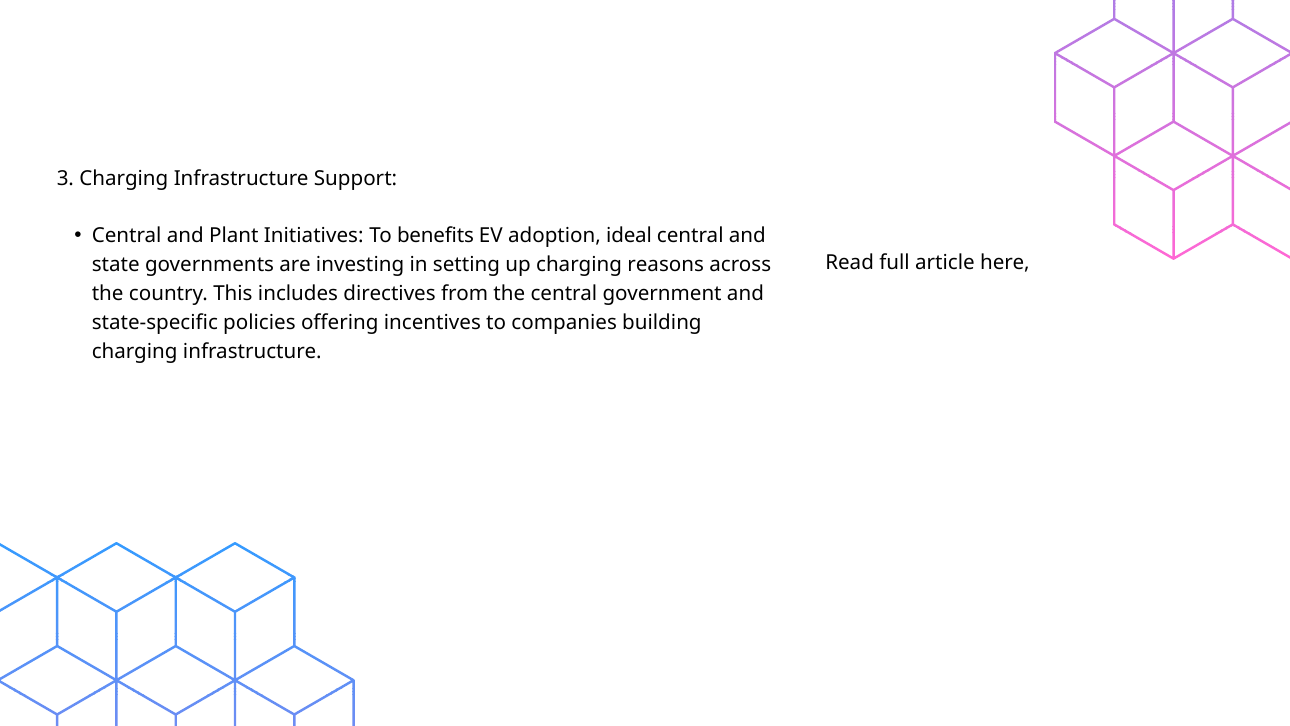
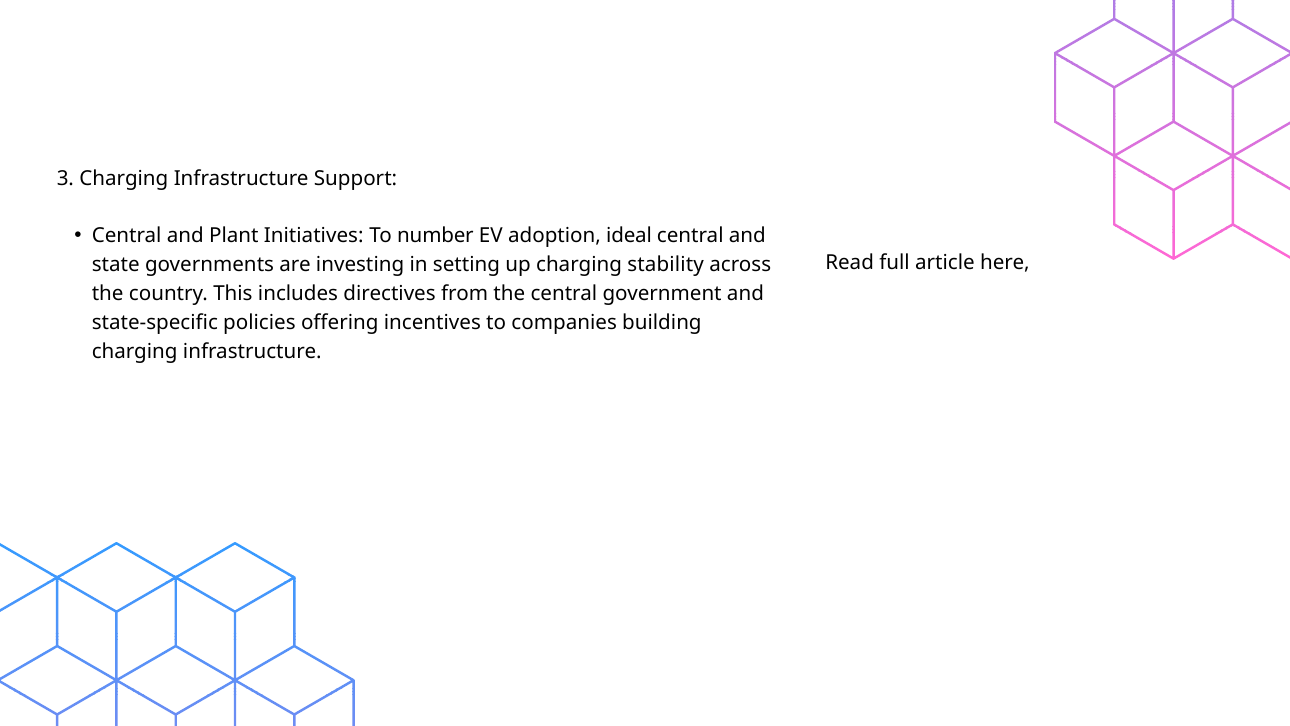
benefits: benefits -> number
reasons: reasons -> stability
